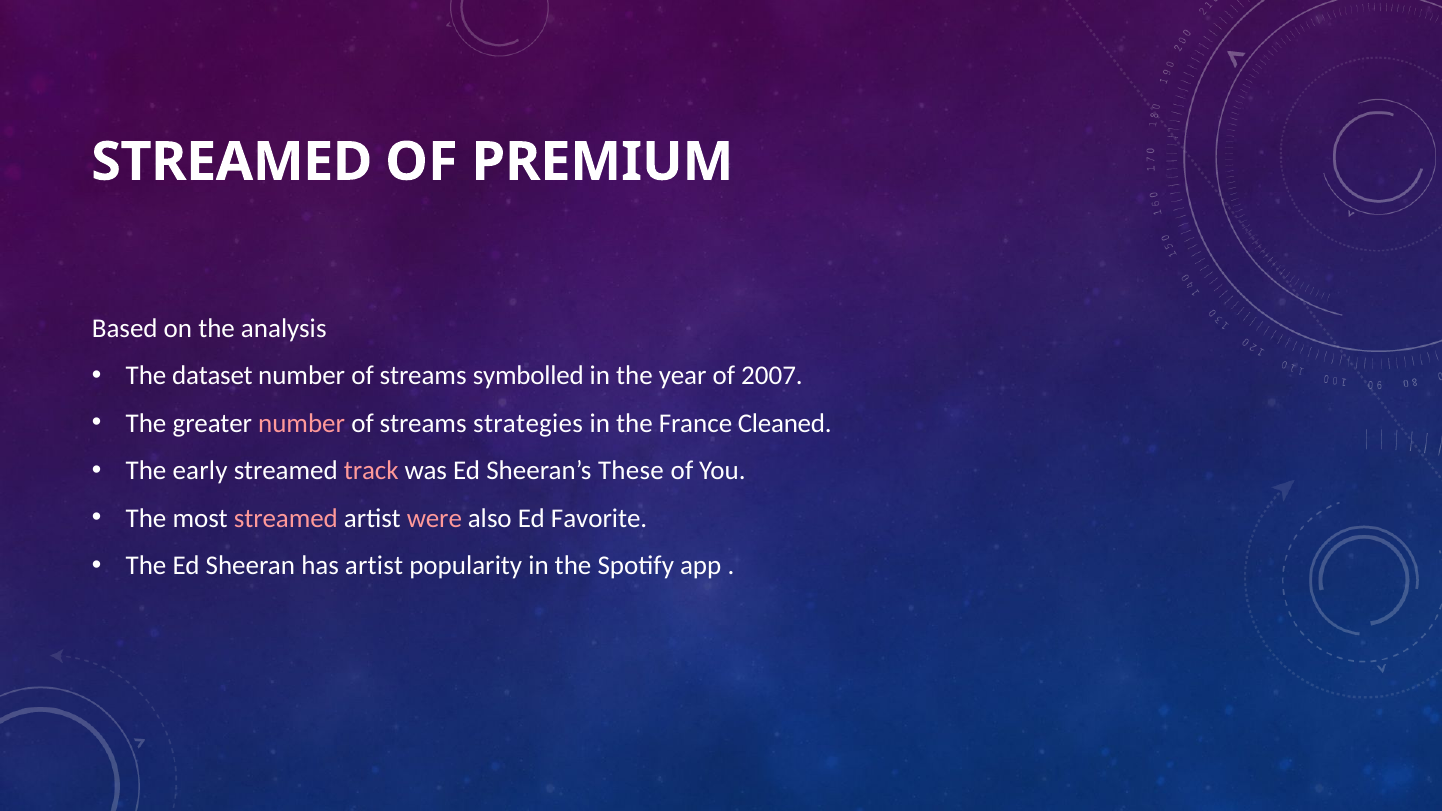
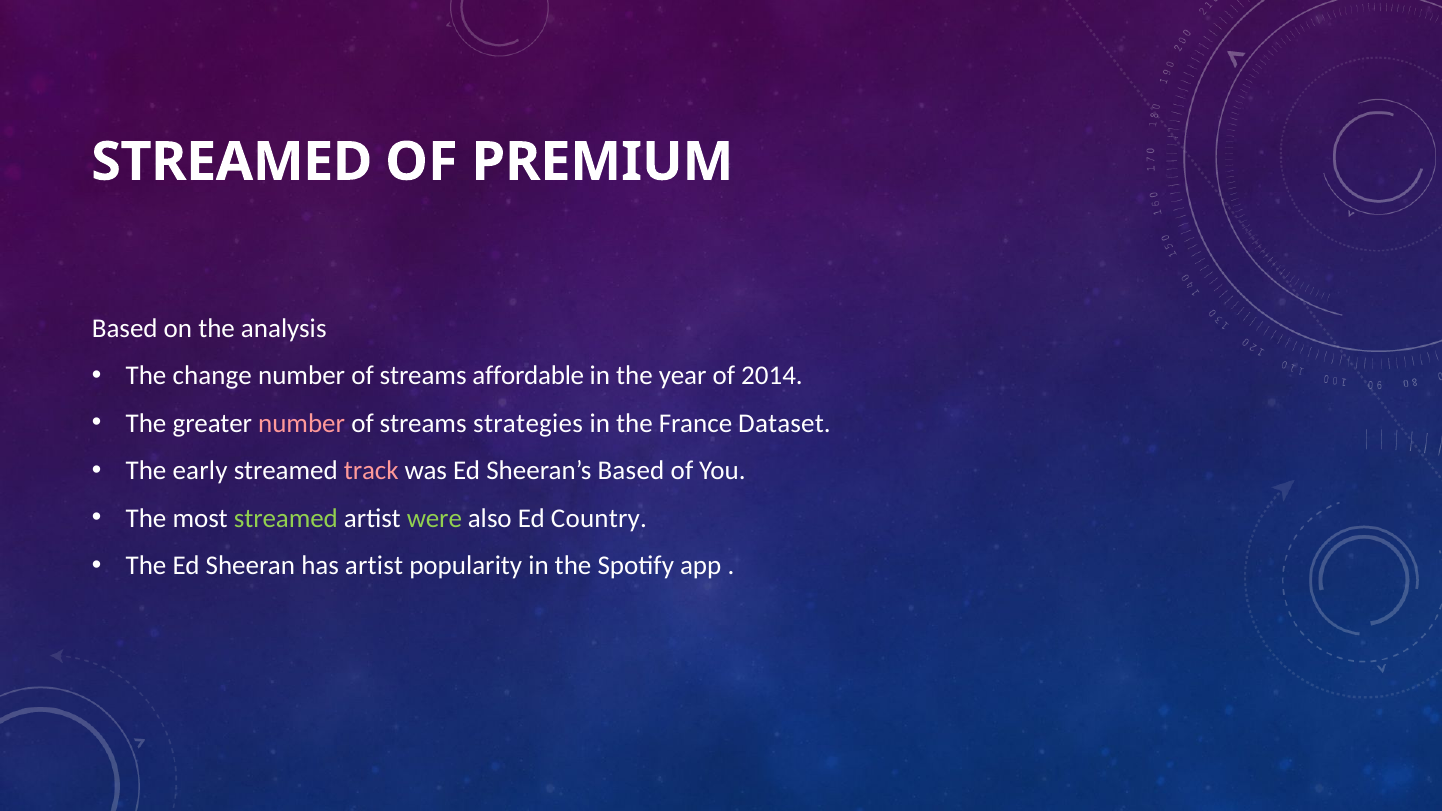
dataset: dataset -> change
symbolled: symbolled -> affordable
2007: 2007 -> 2014
Cleaned: Cleaned -> Dataset
Sheeran’s These: These -> Based
streamed at (286, 518) colour: pink -> light green
were colour: pink -> light green
Favorite: Favorite -> Country
